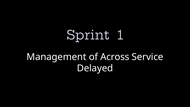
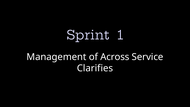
Delayed: Delayed -> Clarifies
